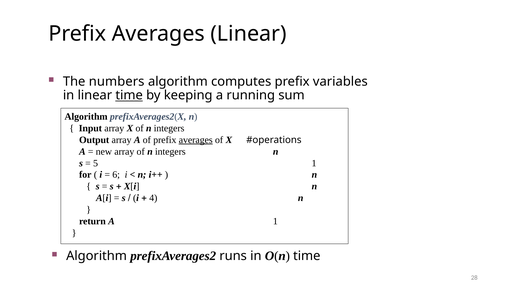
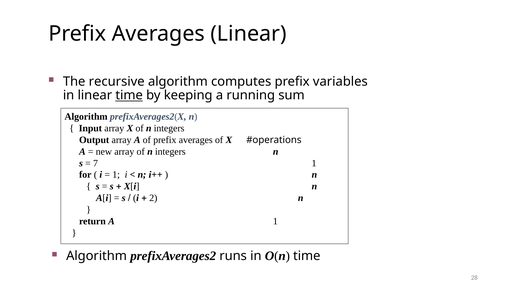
numbers: numbers -> recursive
averages at (196, 140) underline: present -> none
5: 5 -> 7
6 at (116, 175): 6 -> 1
4: 4 -> 2
